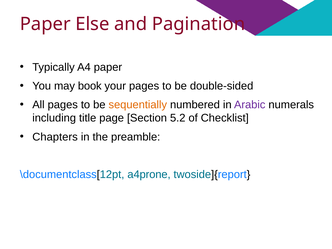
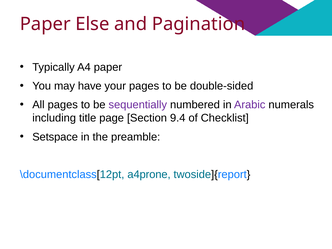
book: book -> have
sequentially colour: orange -> purple
5.2: 5.2 -> 9.4
Chapters: Chapters -> Setspace
